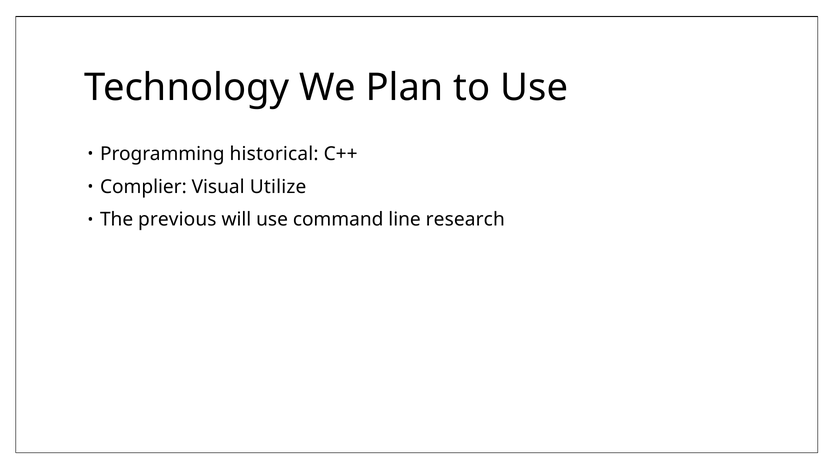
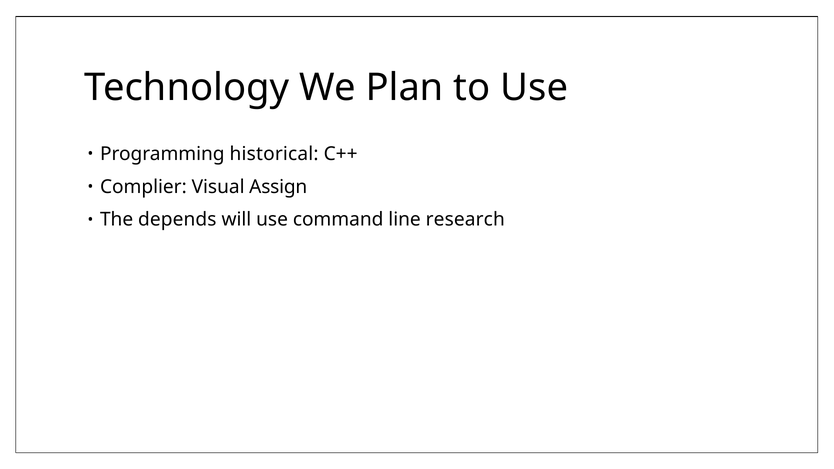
Utilize: Utilize -> Assign
previous: previous -> depends
